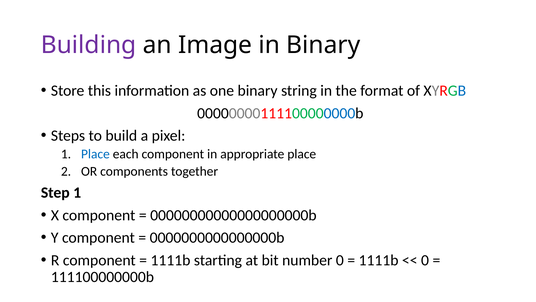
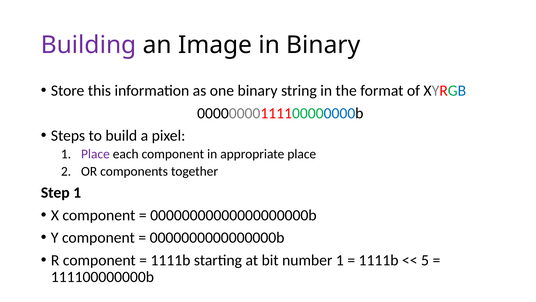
Place at (95, 154) colour: blue -> purple
number 0: 0 -> 1
0 at (425, 260): 0 -> 5
